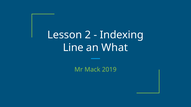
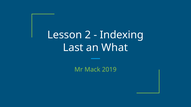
Line: Line -> Last
